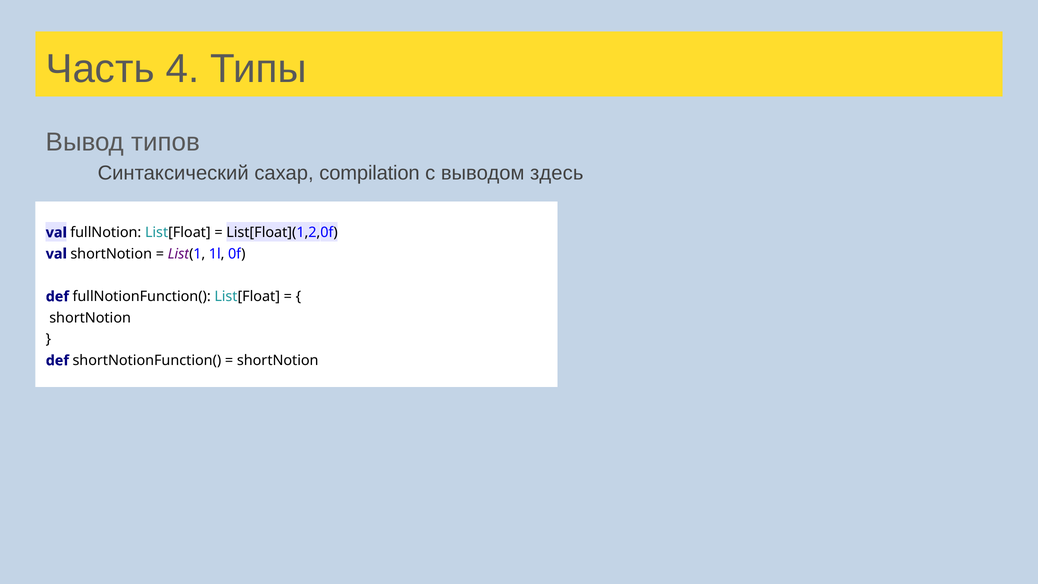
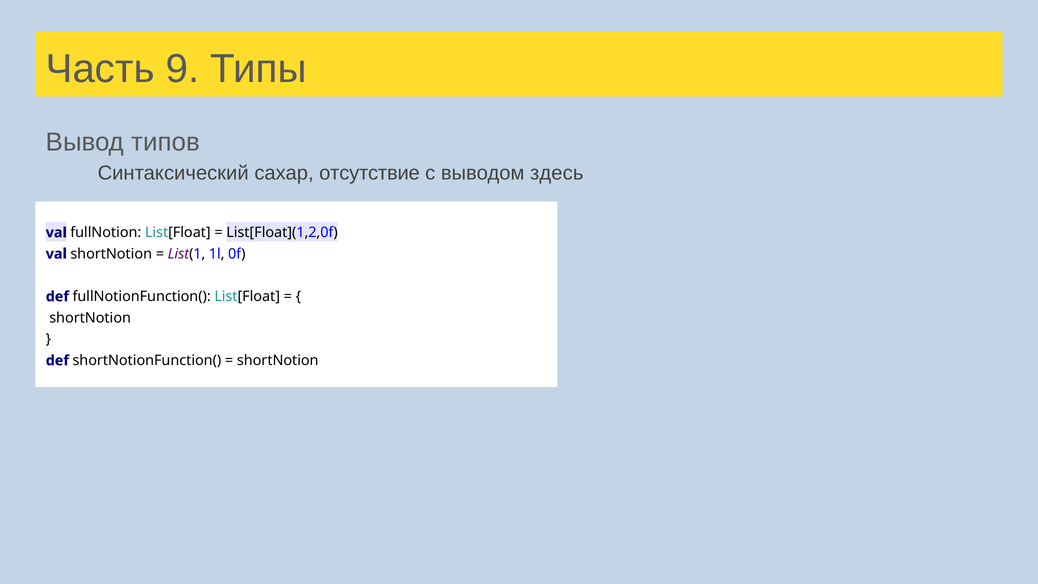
4: 4 -> 9
compilation: compilation -> отсутствие
